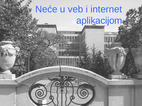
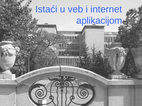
Neće: Neće -> Istaći
